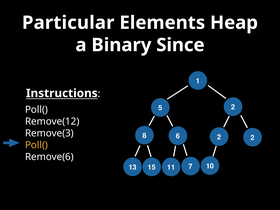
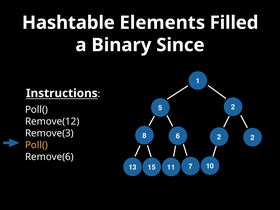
Particular: Particular -> Hashtable
Heap: Heap -> Filled
